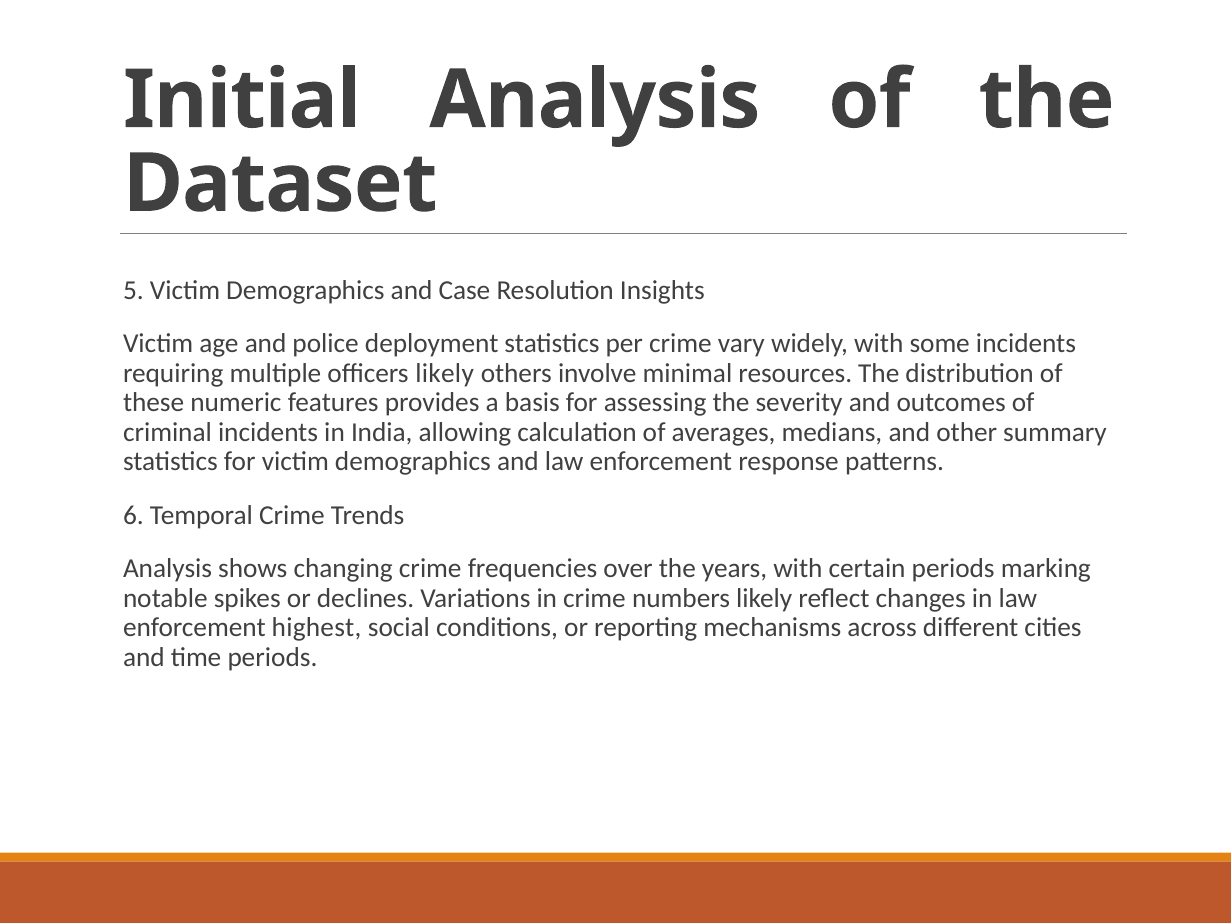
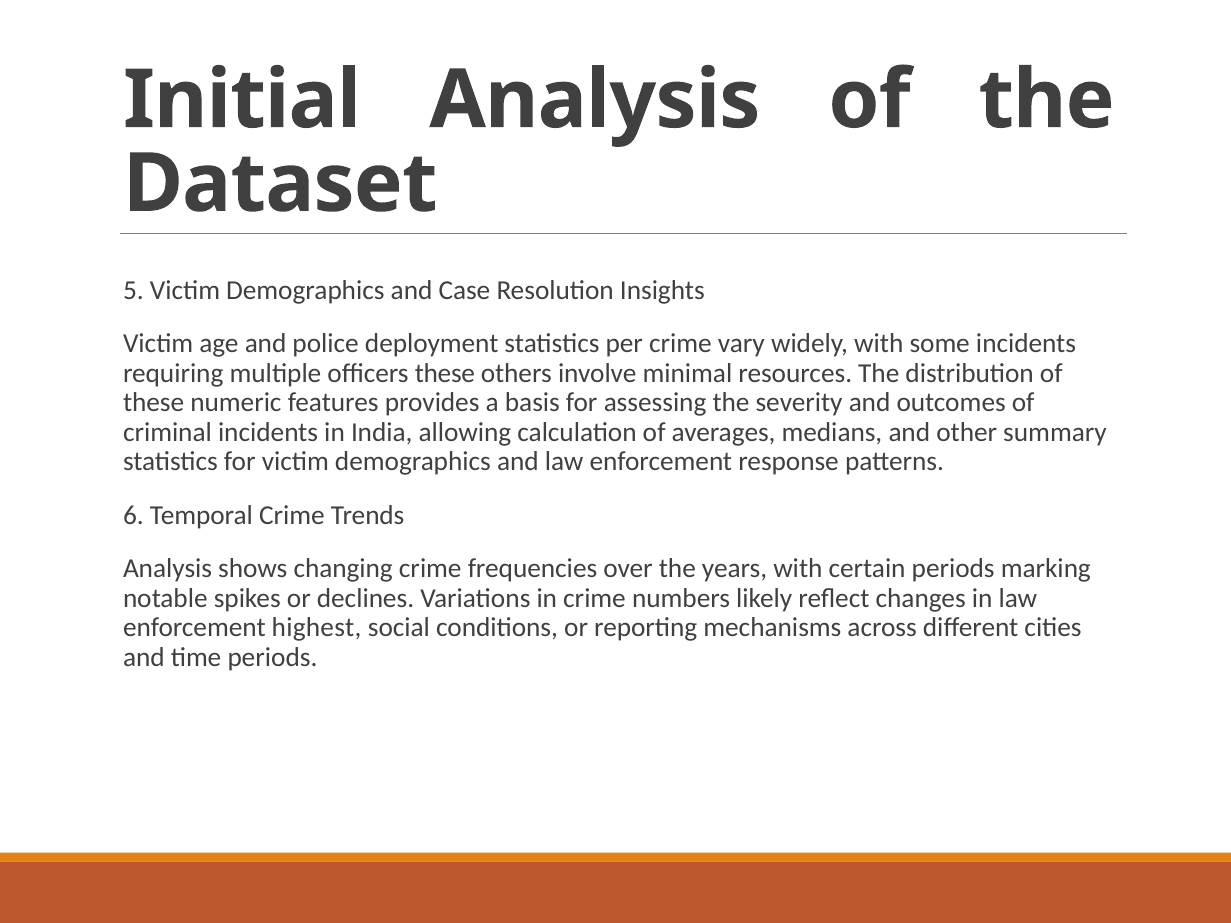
officers likely: likely -> these
